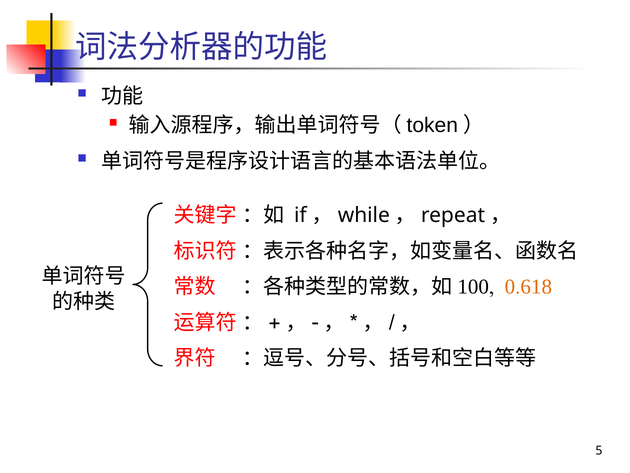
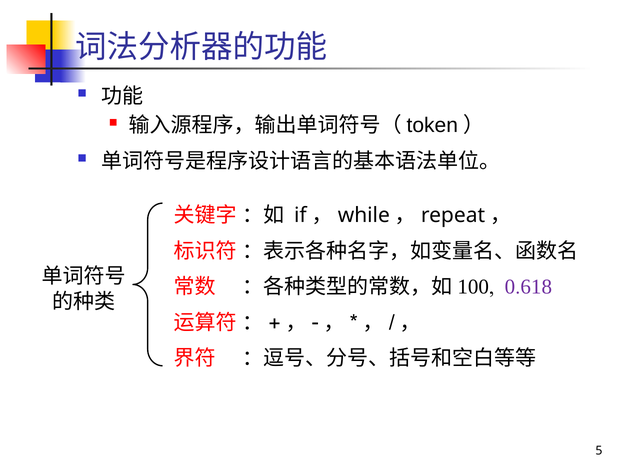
0.618 colour: orange -> purple
